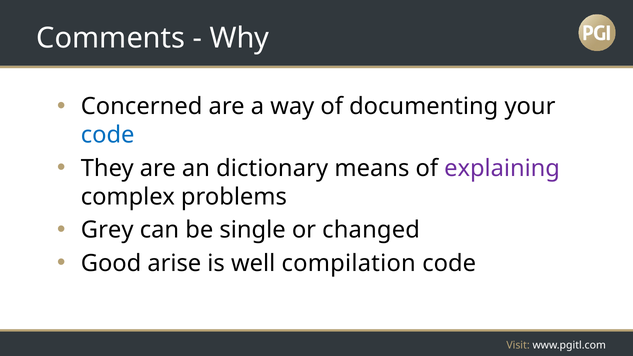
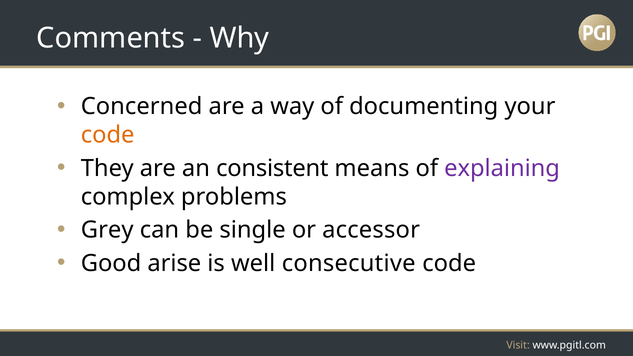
code at (108, 135) colour: blue -> orange
dictionary: dictionary -> consistent
changed: changed -> accessor
compilation: compilation -> consecutive
